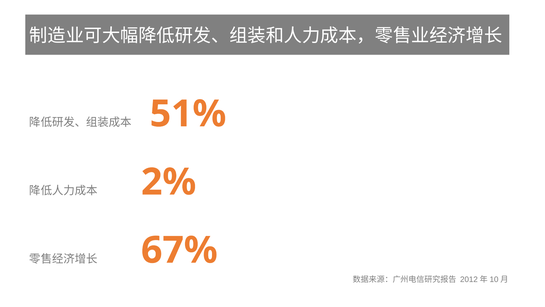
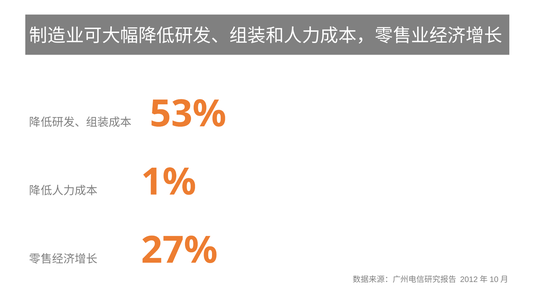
51%: 51% -> 53%
2%: 2% -> 1%
67%: 67% -> 27%
